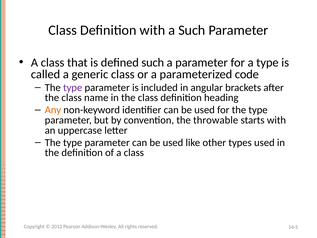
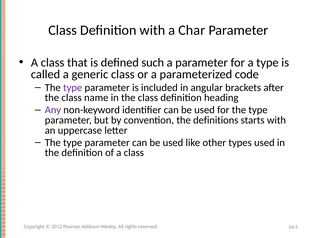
a Such: Such -> Char
Any colour: orange -> purple
throwable: throwable -> definitions
